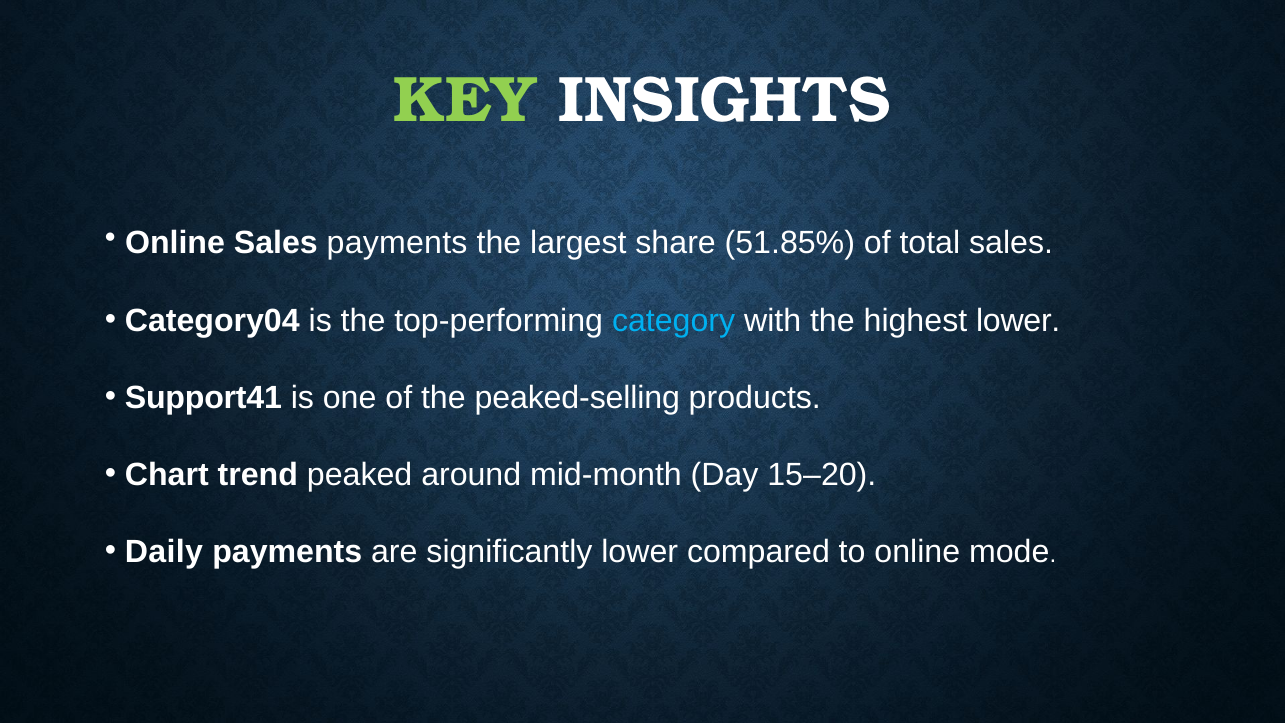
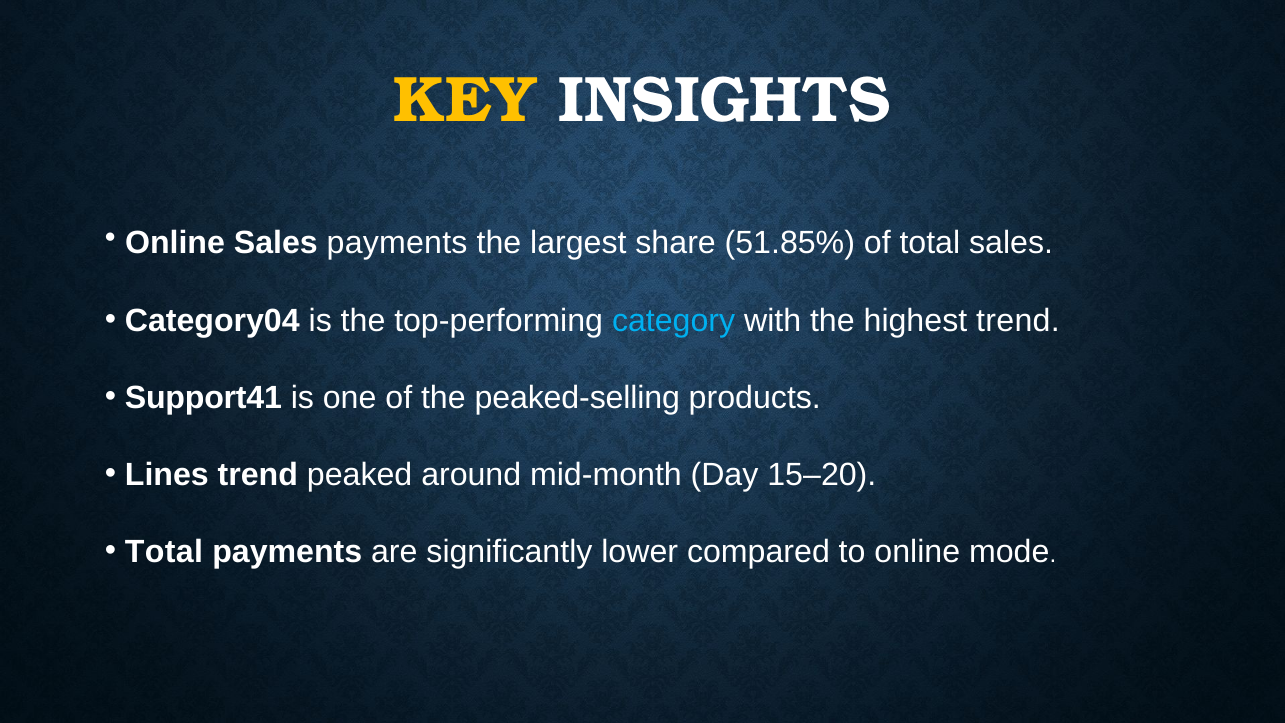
KEY colour: light green -> yellow
highest lower: lower -> trend
Chart: Chart -> Lines
Daily at (164, 552): Daily -> Total
